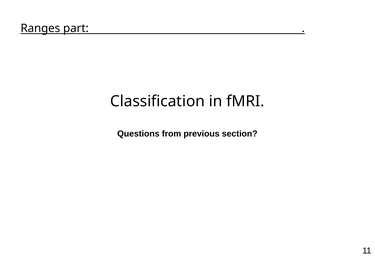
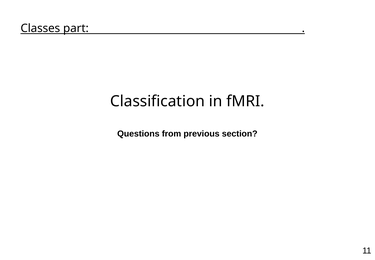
Ranges: Ranges -> Classes
